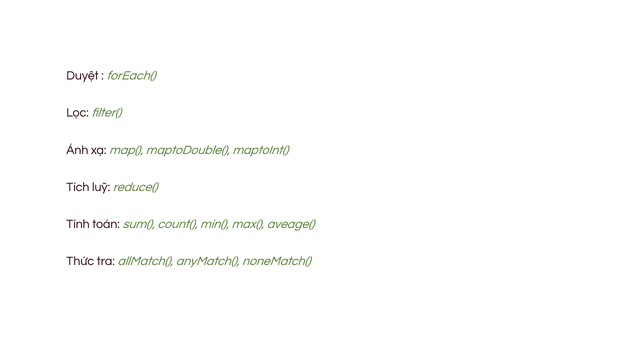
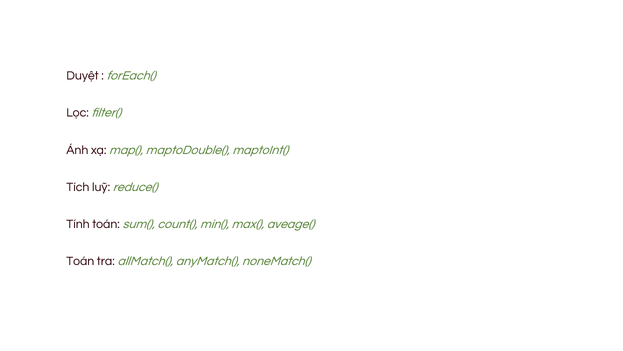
Thức at (80, 261): Thức -> Toán
